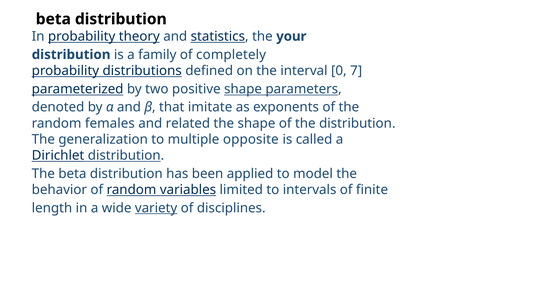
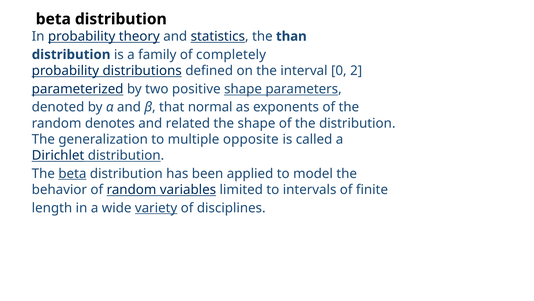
your: your -> than
7: 7 -> 2
imitate: imitate -> normal
females: females -> denotes
beta at (72, 173) underline: none -> present
